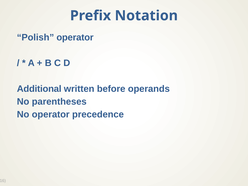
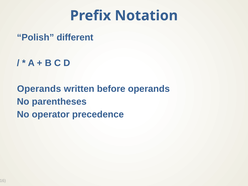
Polish operator: operator -> different
Additional at (39, 89): Additional -> Operands
